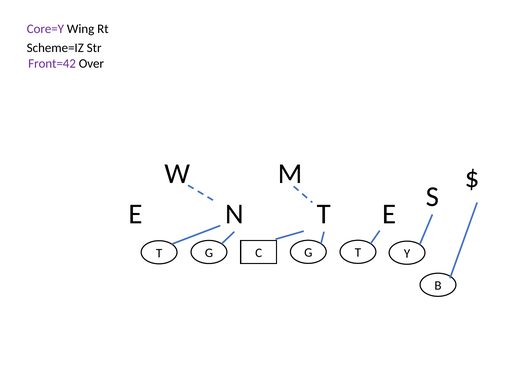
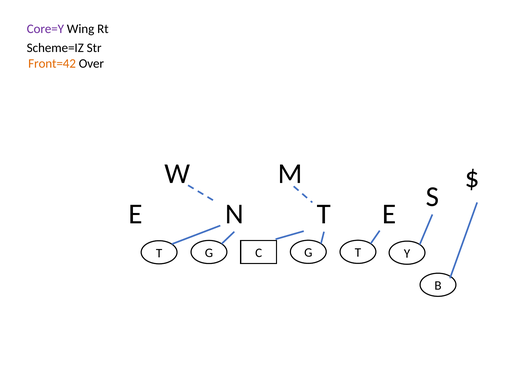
Front=42 colour: purple -> orange
